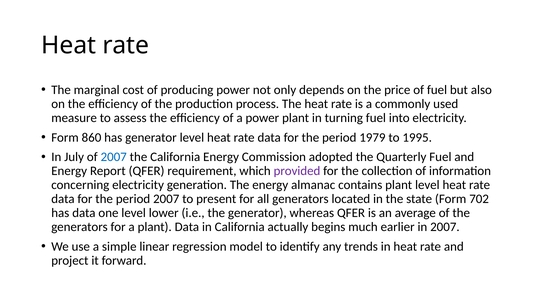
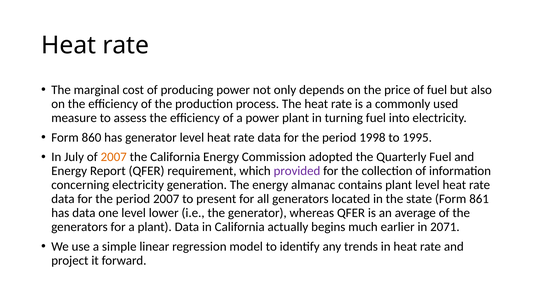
1979: 1979 -> 1998
2007 at (114, 157) colour: blue -> orange
702: 702 -> 861
in 2007: 2007 -> 2071
